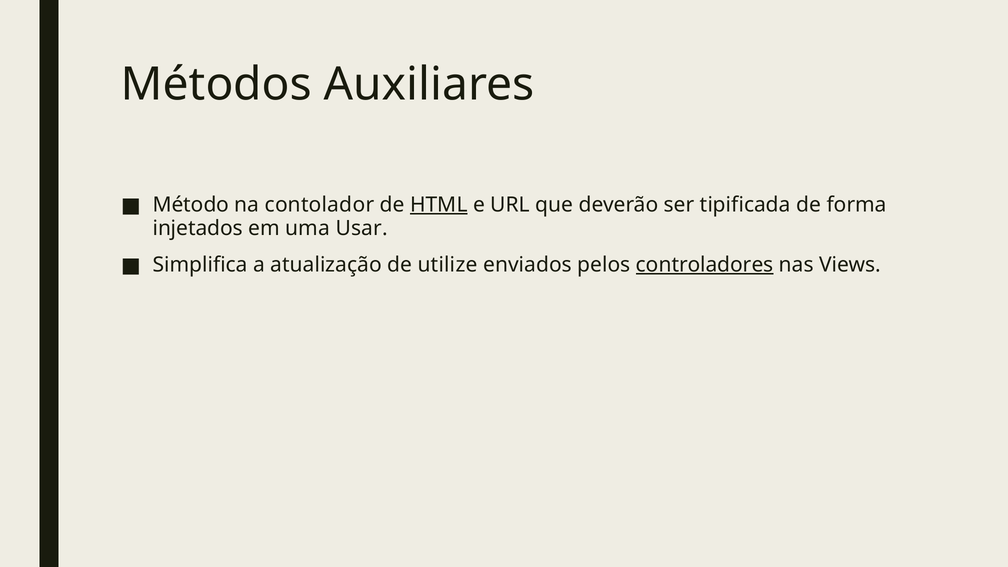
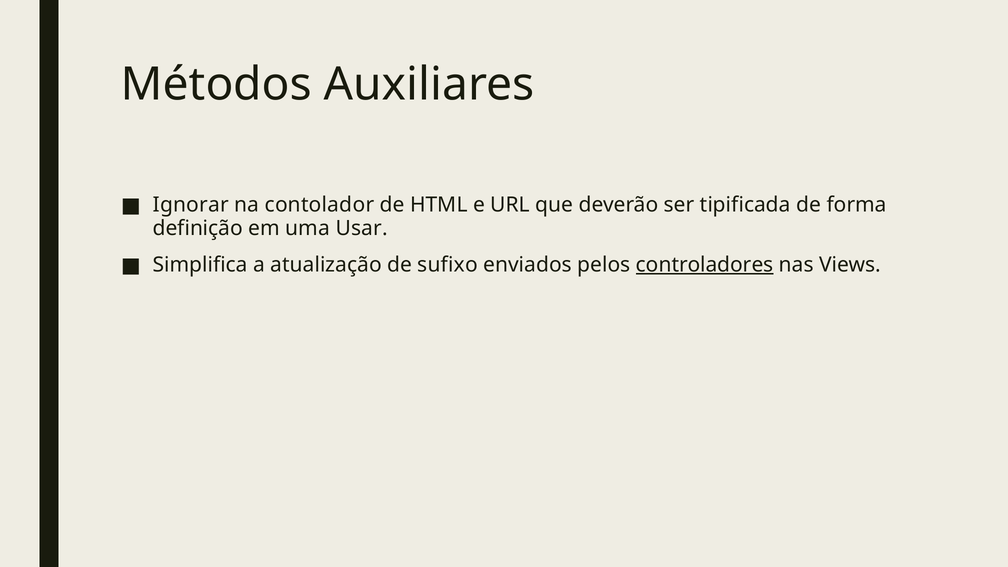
Método: Método -> Ignorar
HTML underline: present -> none
injetados: injetados -> definição
utilize: utilize -> sufixo
